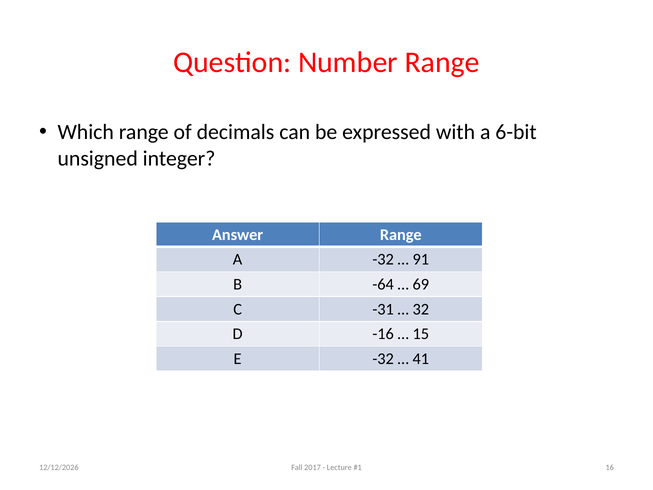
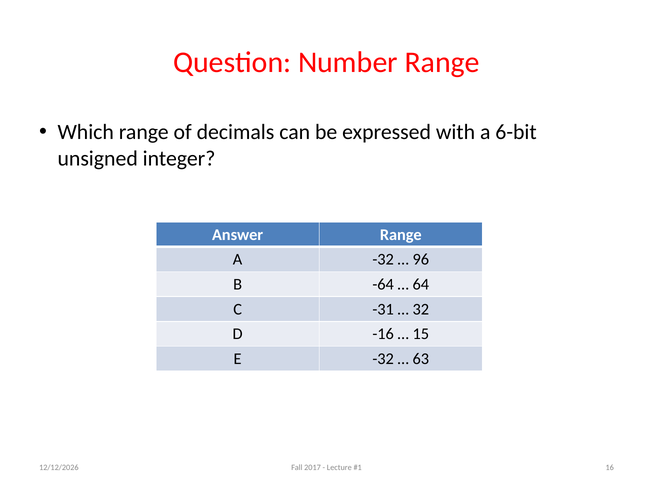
91: 91 -> 96
69: 69 -> 64
41: 41 -> 63
